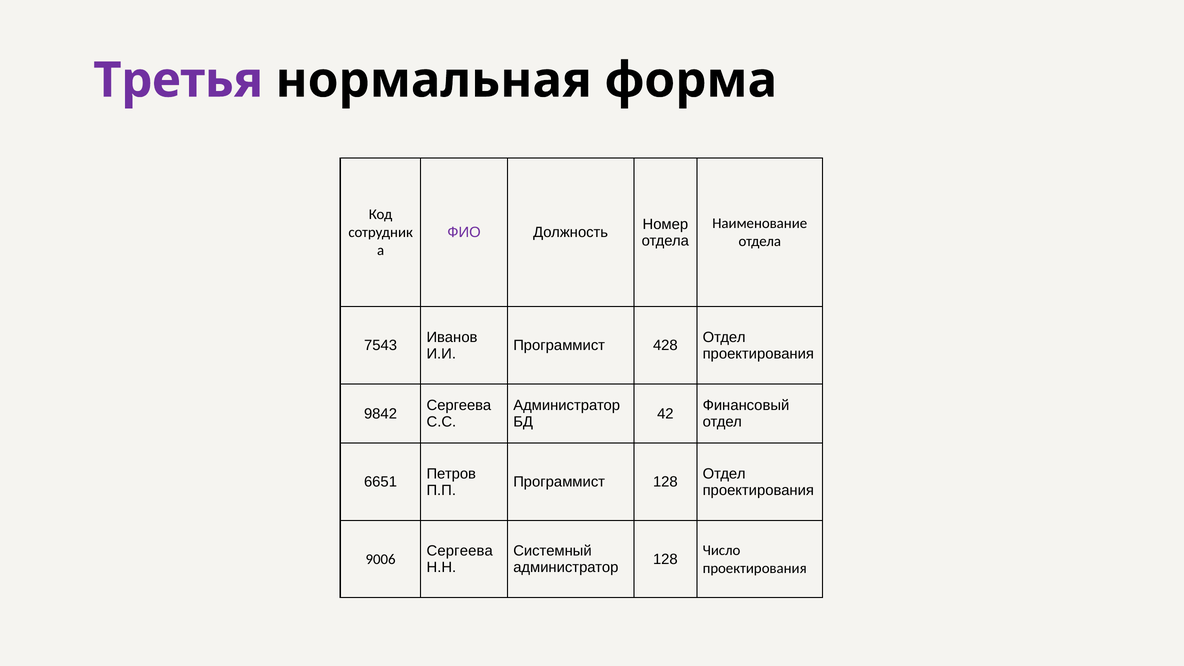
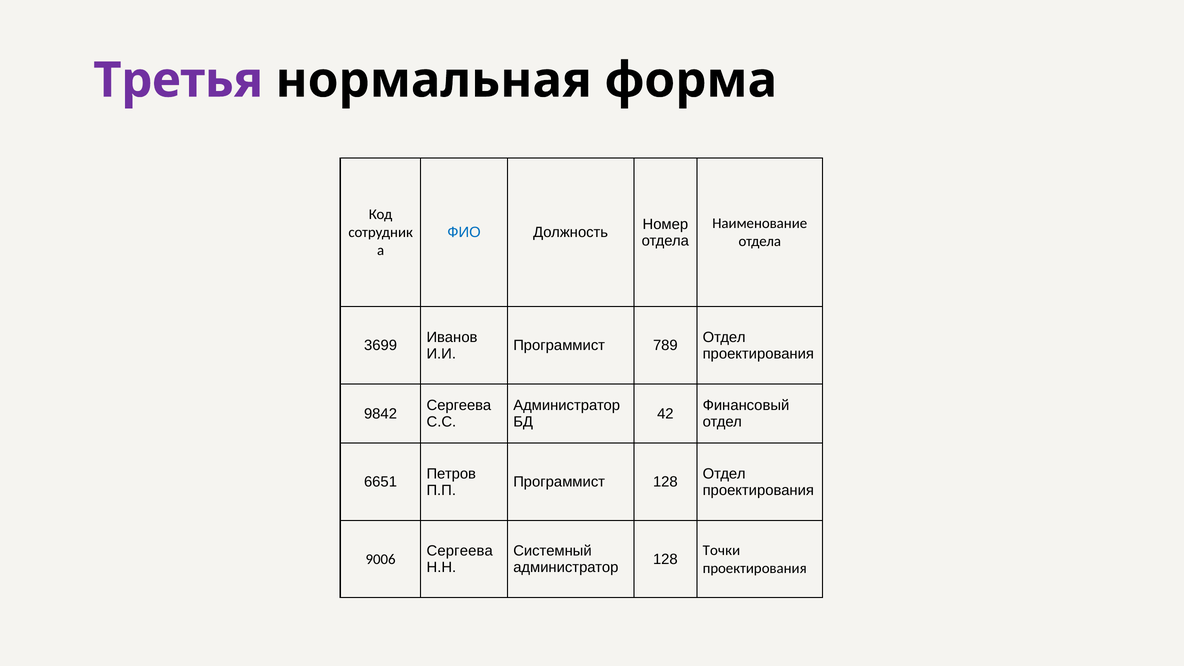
ФИО colour: purple -> blue
7543: 7543 -> 3699
428: 428 -> 789
Число: Число -> Точки
